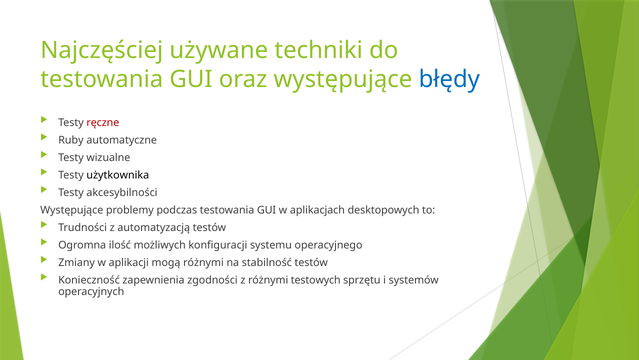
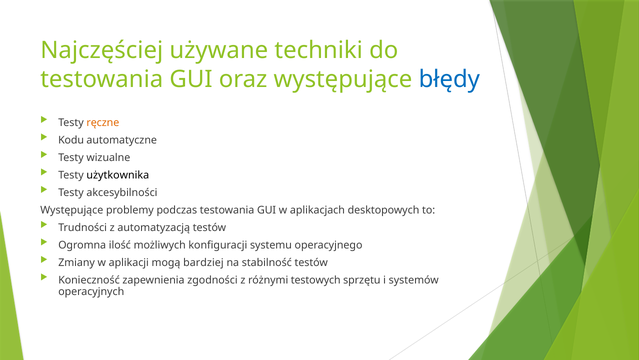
ręczne colour: red -> orange
Ruby: Ruby -> Kodu
mogą różnymi: różnymi -> bardziej
